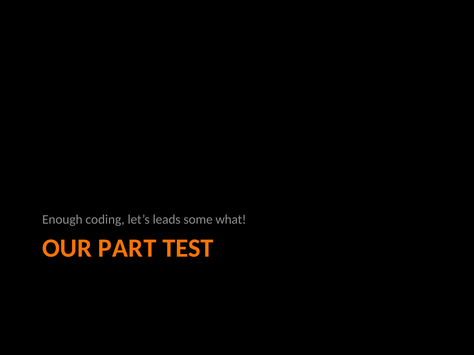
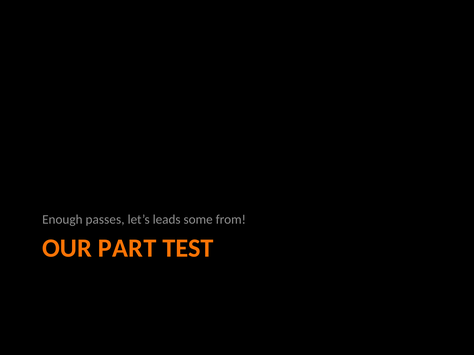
coding: coding -> passes
what: what -> from
